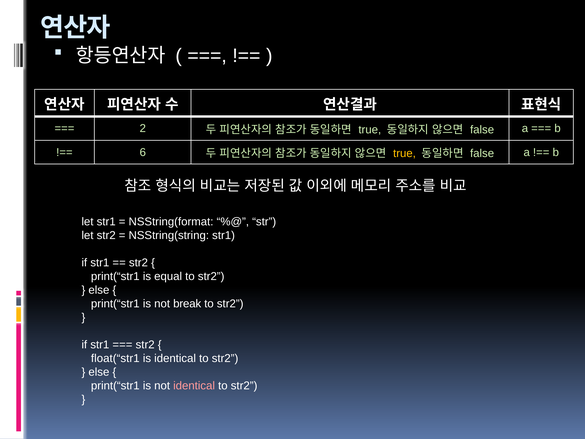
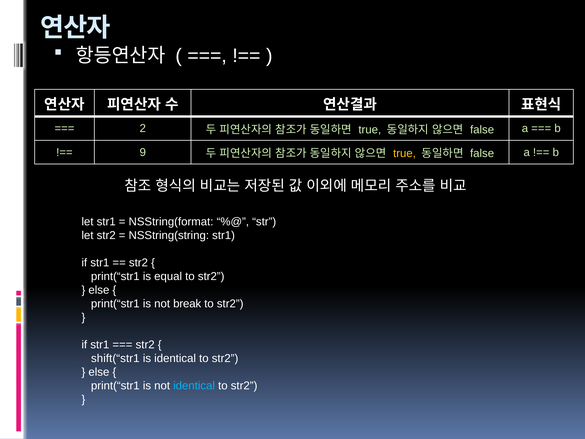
6: 6 -> 9
float(“str1: float(“str1 -> shift(“str1
identical at (194, 386) colour: pink -> light blue
